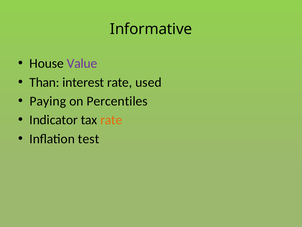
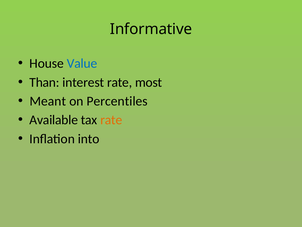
Value colour: purple -> blue
used: used -> most
Paying: Paying -> Meant
Indicator: Indicator -> Available
test: test -> into
